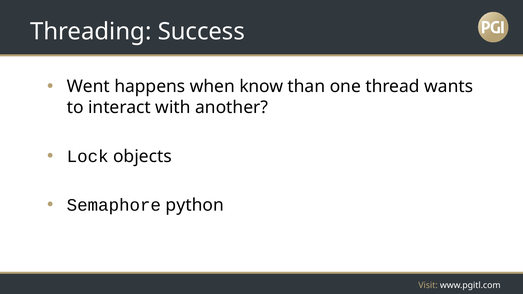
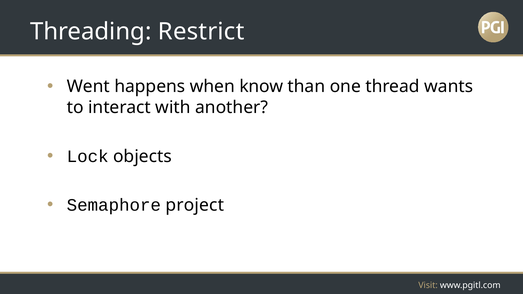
Success: Success -> Restrict
python: python -> project
